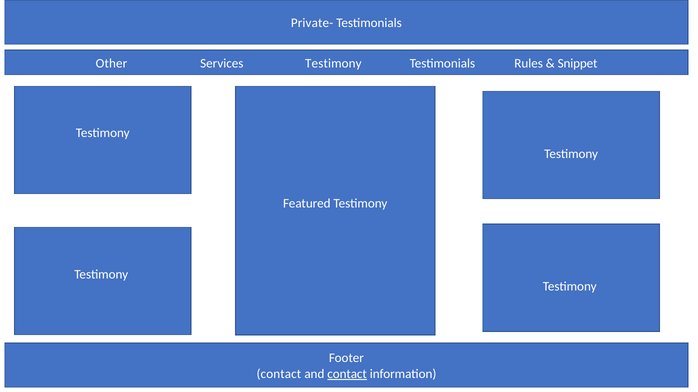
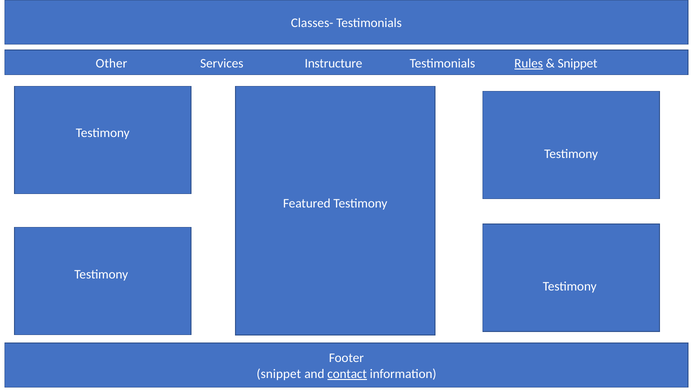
Private-: Private- -> Classes-
Services Testimony: Testimony -> Instructure
Rules underline: none -> present
contact at (279, 374): contact -> snippet
